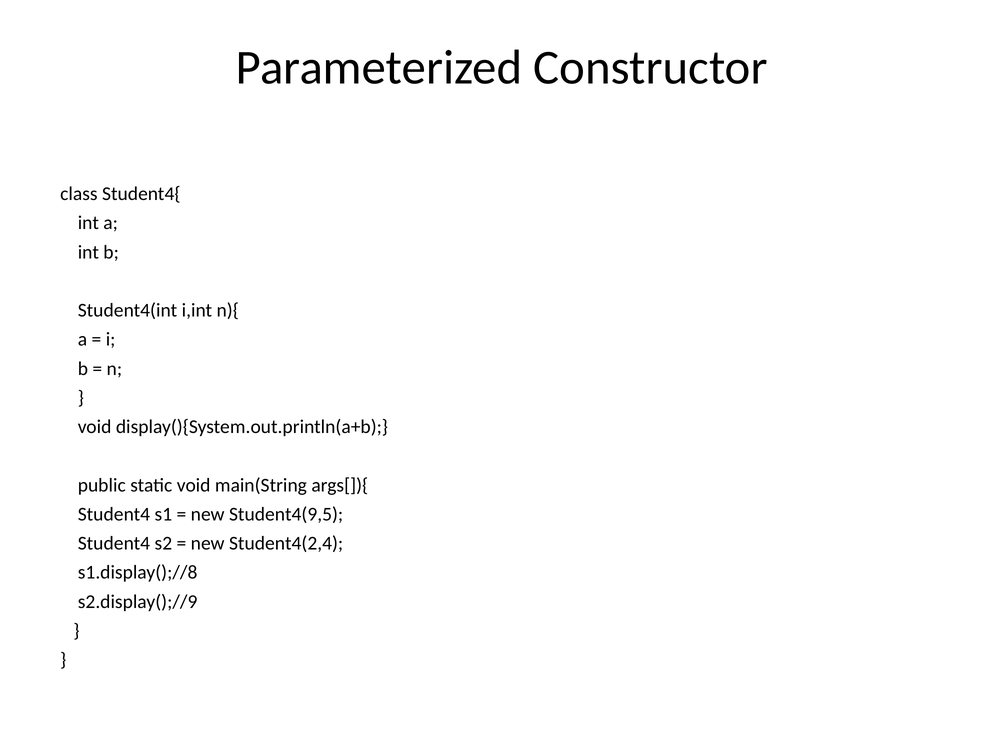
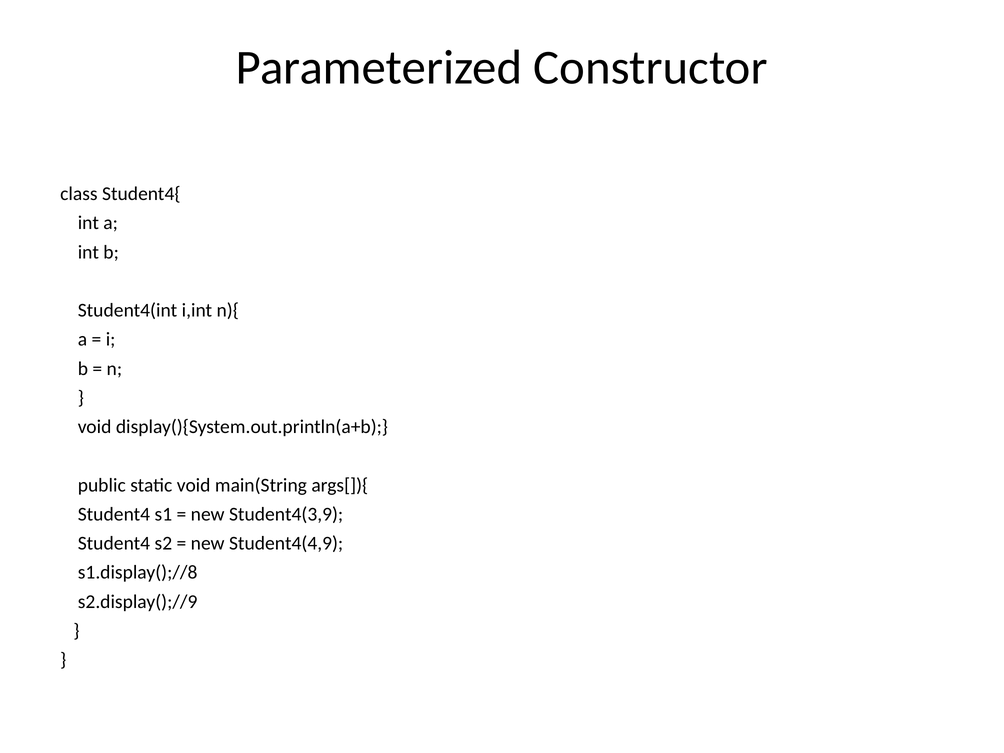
Student4(9,5: Student4(9,5 -> Student4(3,9
Student4(2,4: Student4(2,4 -> Student4(4,9
